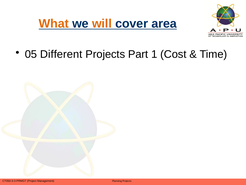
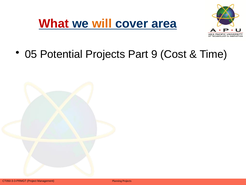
What colour: orange -> red
Different: Different -> Potential
1: 1 -> 9
